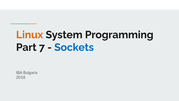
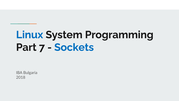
Linux colour: orange -> blue
